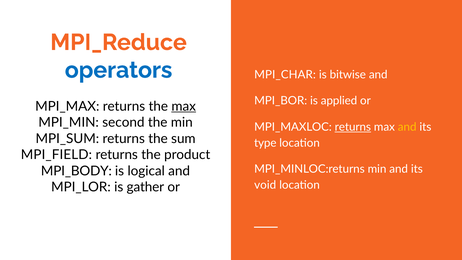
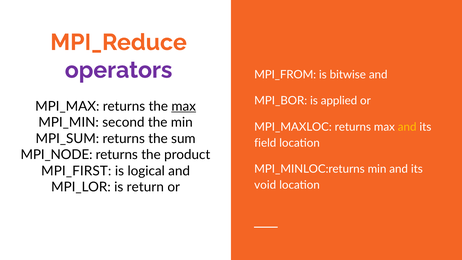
operators colour: blue -> purple
MPI_CHAR: MPI_CHAR -> MPI_FROM
returns at (353, 127) underline: present -> none
type: type -> field
MPI_FIELD: MPI_FIELD -> MPI_NODE
MPI_BODY: MPI_BODY -> MPI_FIRST
gather: gather -> return
